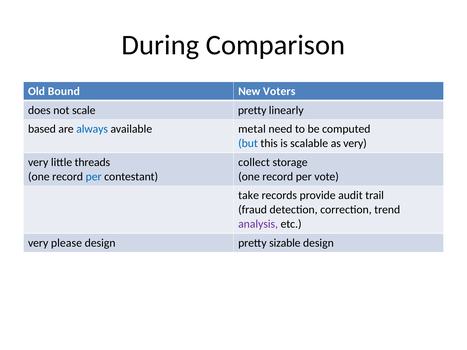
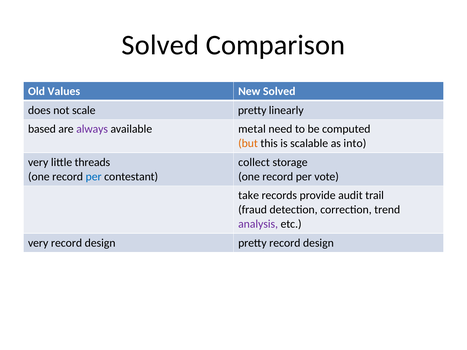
During at (160, 45): During -> Solved
Bound: Bound -> Values
New Voters: Voters -> Solved
always colour: blue -> purple
but colour: blue -> orange
as very: very -> into
very please: please -> record
pretty sizable: sizable -> record
